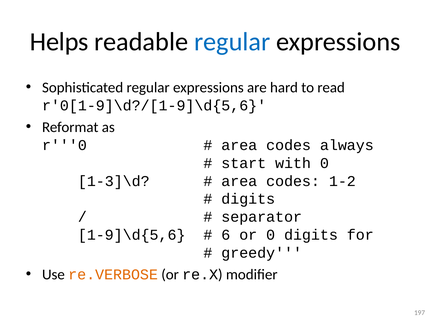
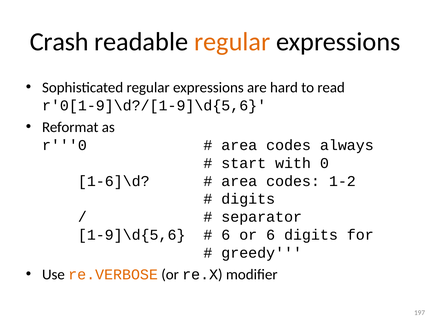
Helps: Helps -> Crash
regular at (232, 42) colour: blue -> orange
1-3]\d: 1-3]\d -> 1-6]\d
or 0: 0 -> 6
